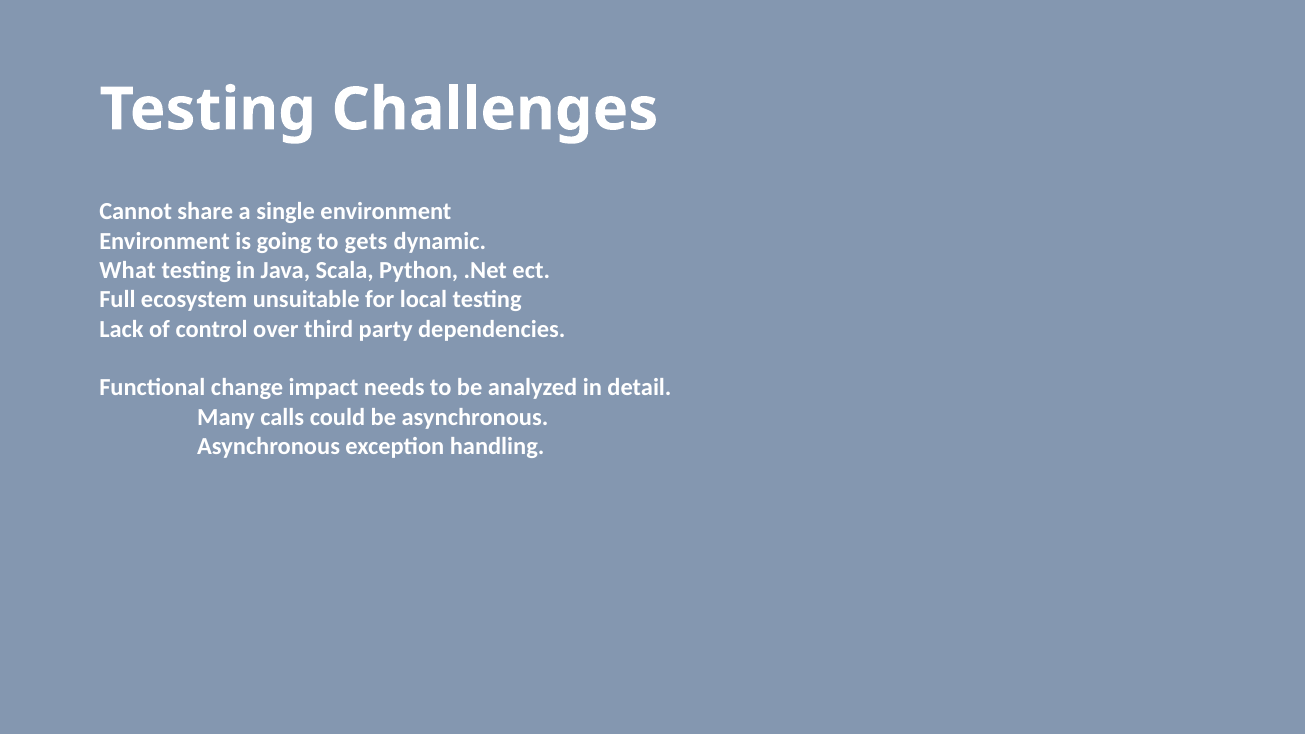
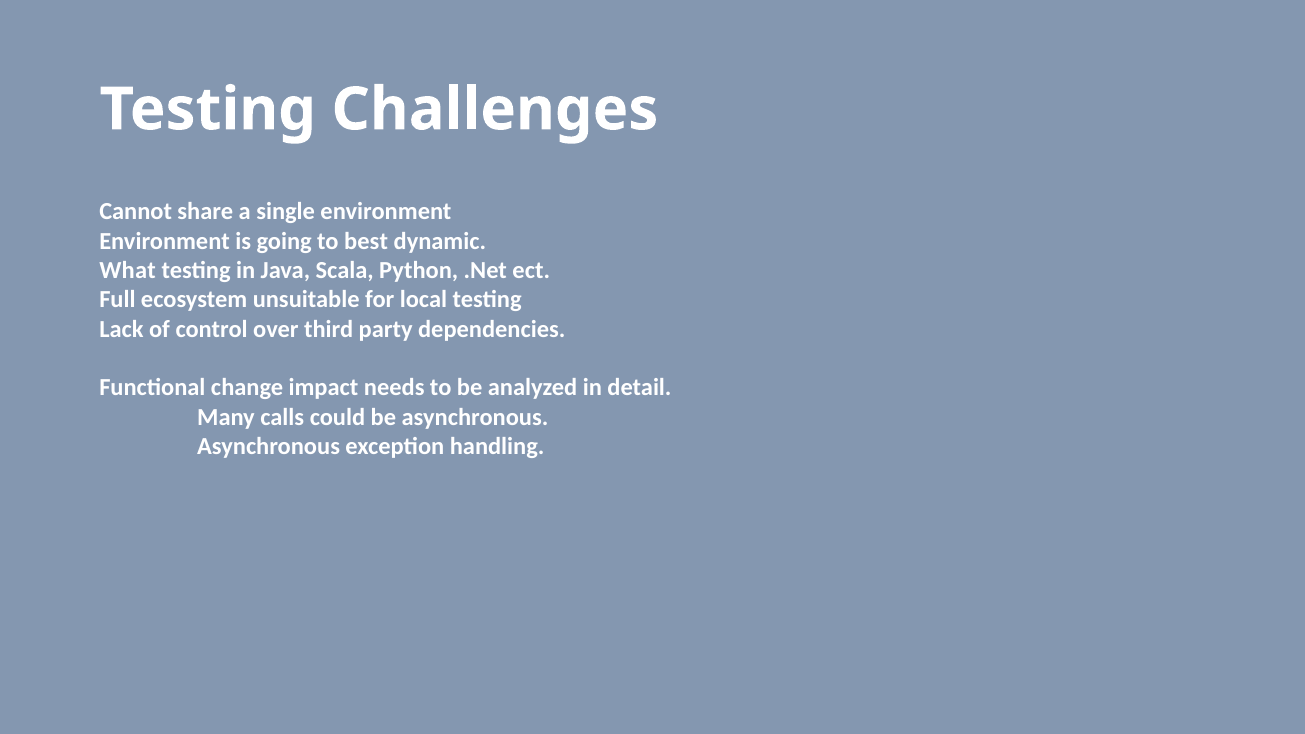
gets: gets -> best
